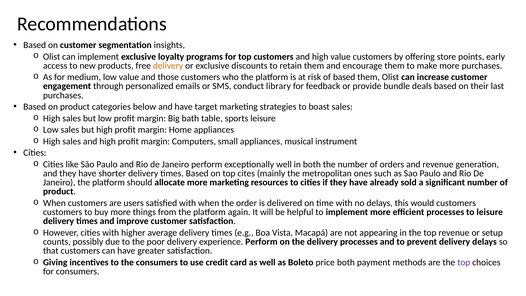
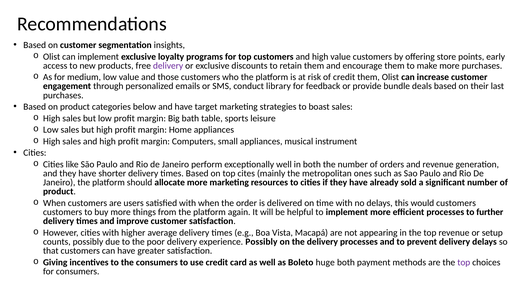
delivery at (168, 66) colour: orange -> purple
of based: based -> credit
to leisure: leisure -> further
experience Perform: Perform -> Possibly
price: price -> huge
